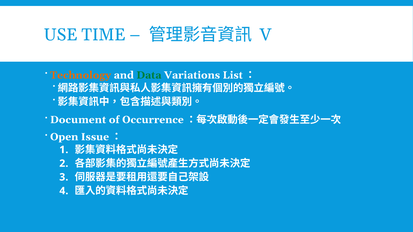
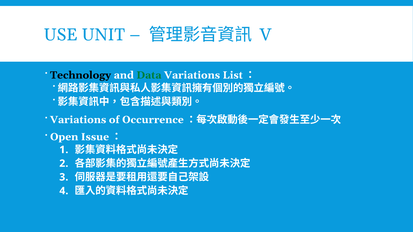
TIME: TIME -> UNIT
Technology colour: orange -> black
Document at (78, 120): Document -> Variations
